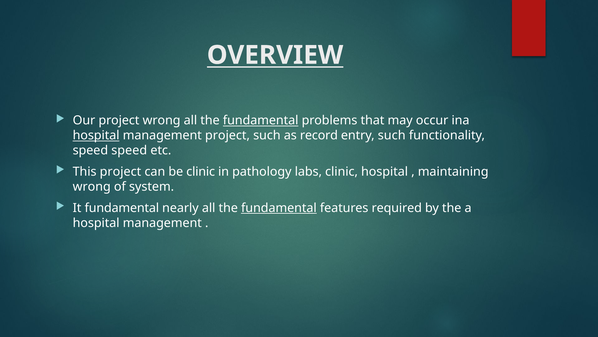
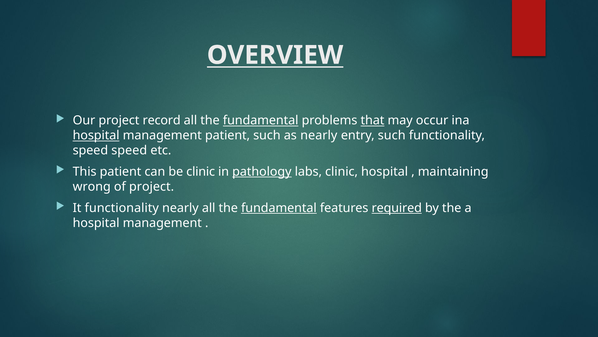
project wrong: wrong -> record
that underline: none -> present
management project: project -> patient
as record: record -> nearly
This project: project -> patient
pathology underline: none -> present
of system: system -> project
It fundamental: fundamental -> functionality
required underline: none -> present
